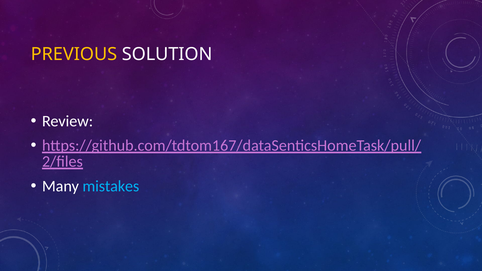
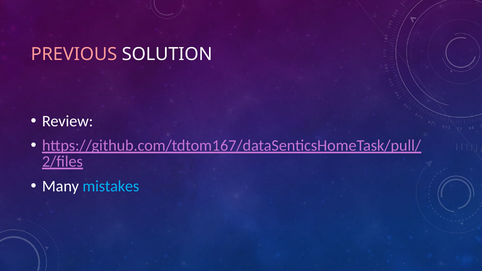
PREVIOUS colour: yellow -> pink
